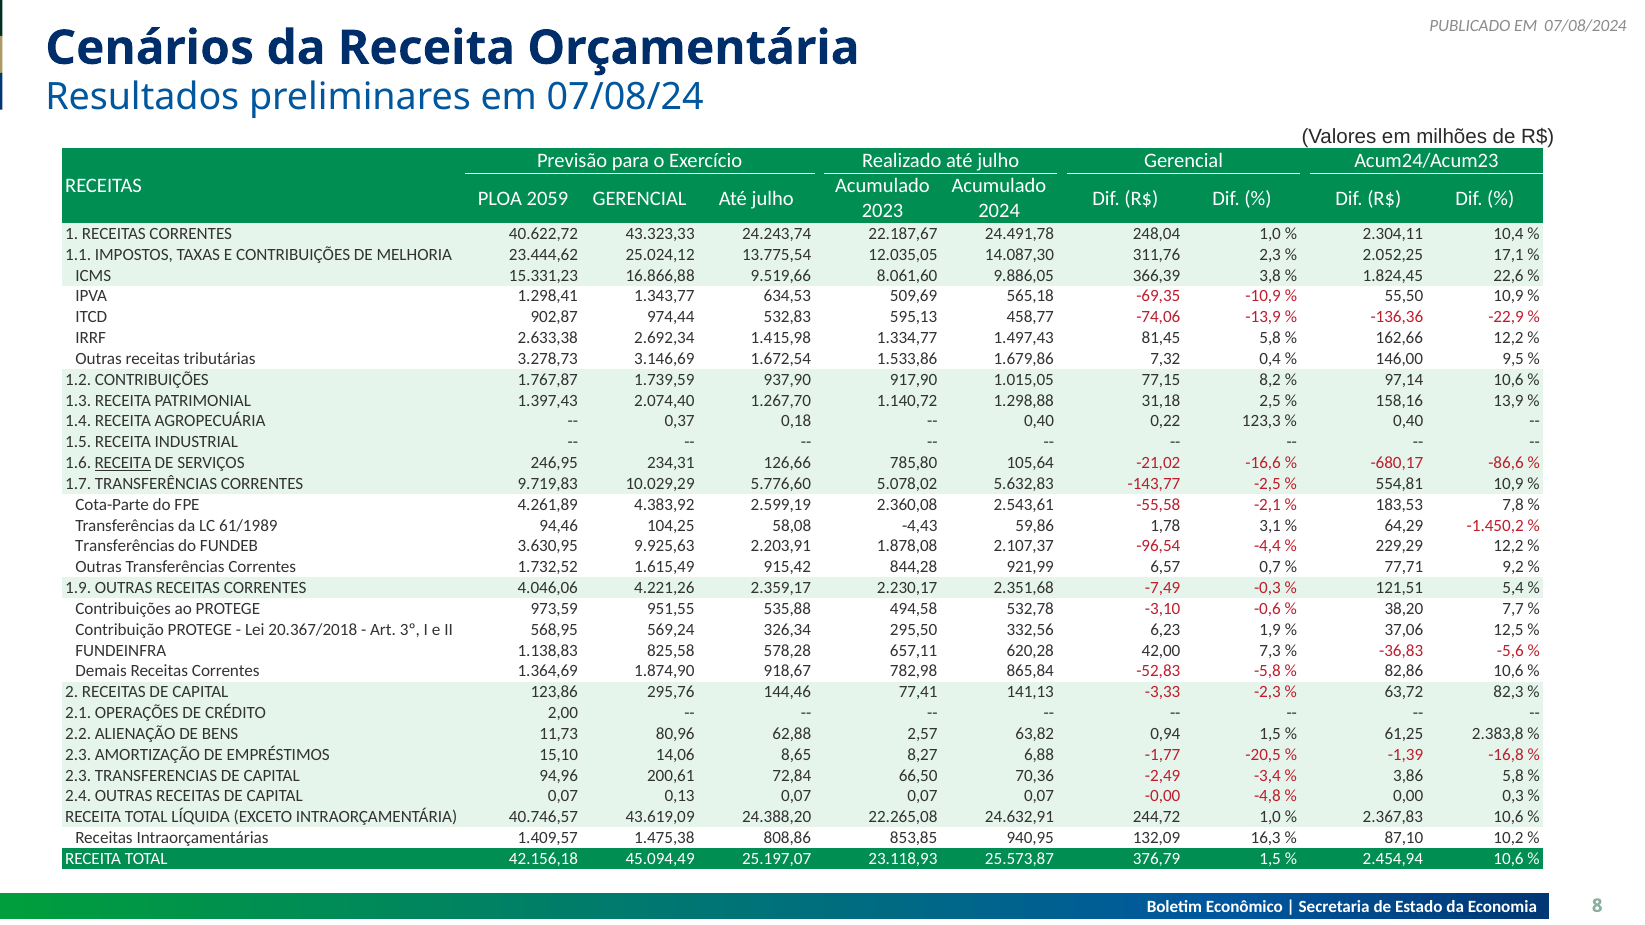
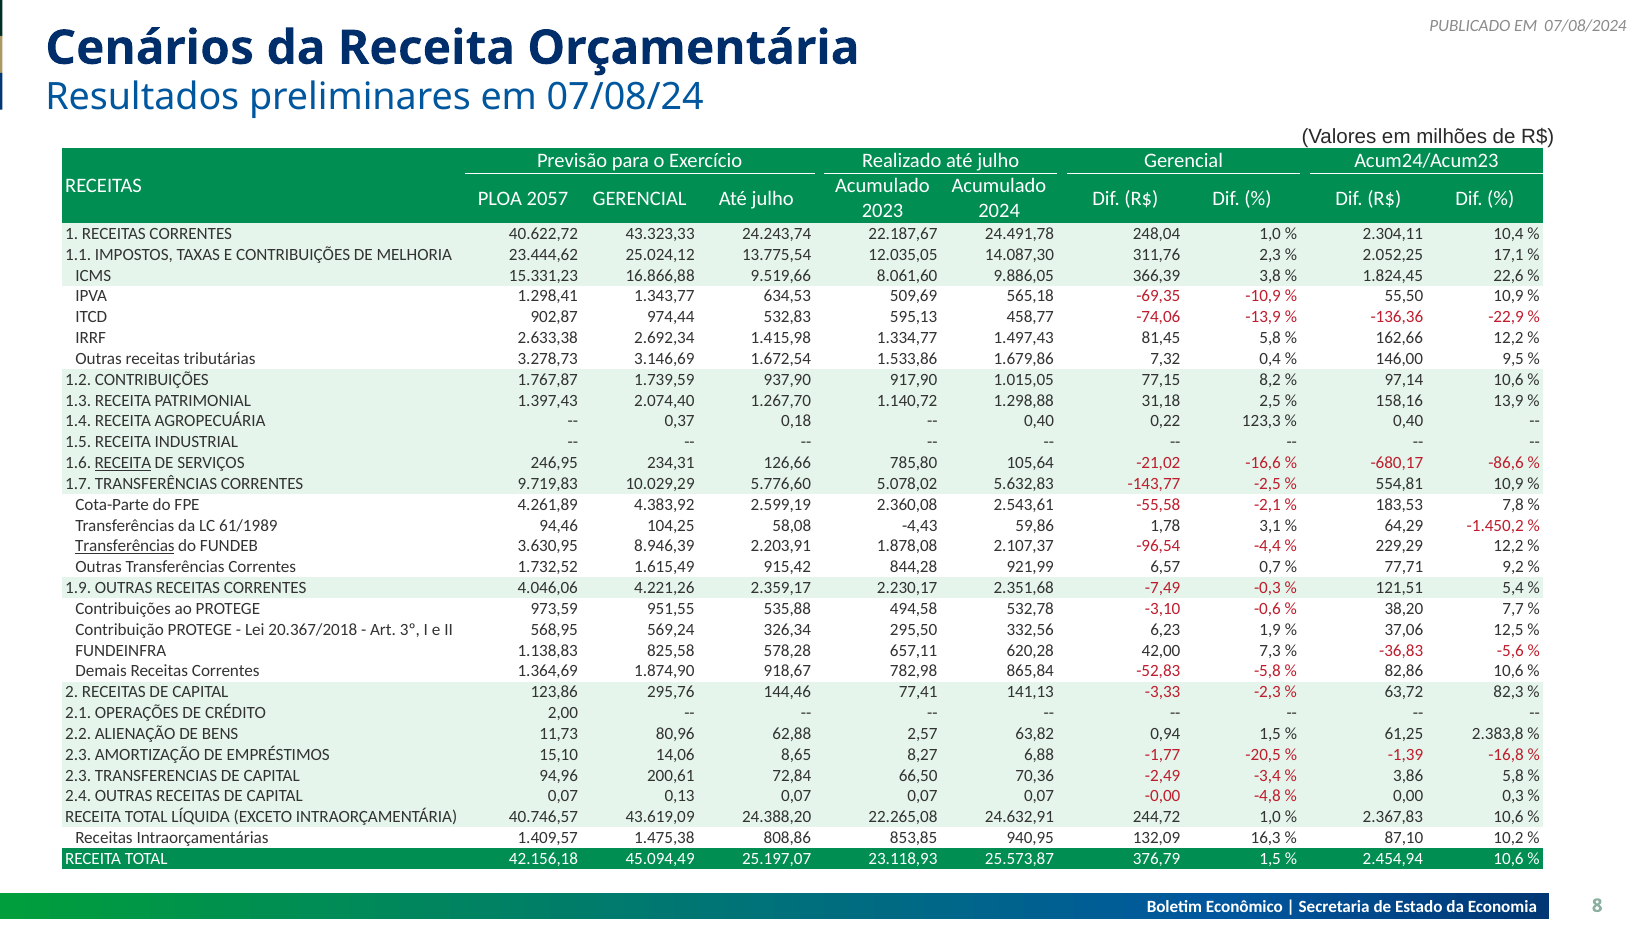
2059: 2059 -> 2057
Transferências at (125, 546) underline: none -> present
9.925,63: 9.925,63 -> 8.946,39
